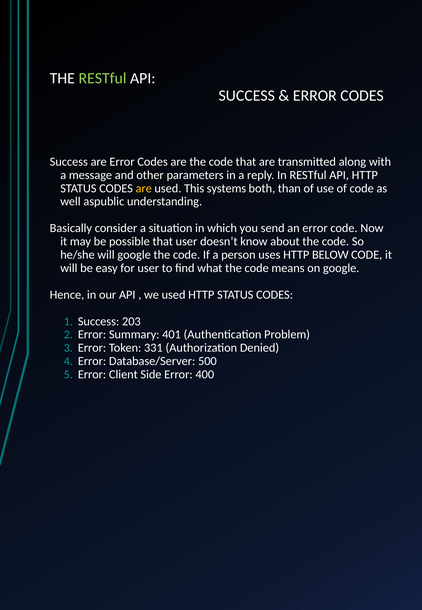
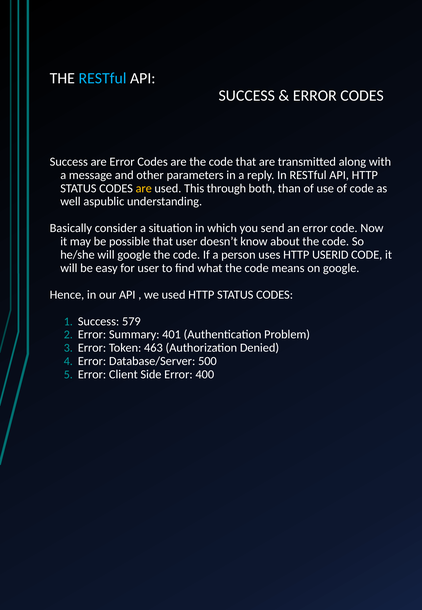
RESTful at (103, 78) colour: light green -> light blue
systems: systems -> through
BELOW: BELOW -> USERID
203: 203 -> 579
331: 331 -> 463
